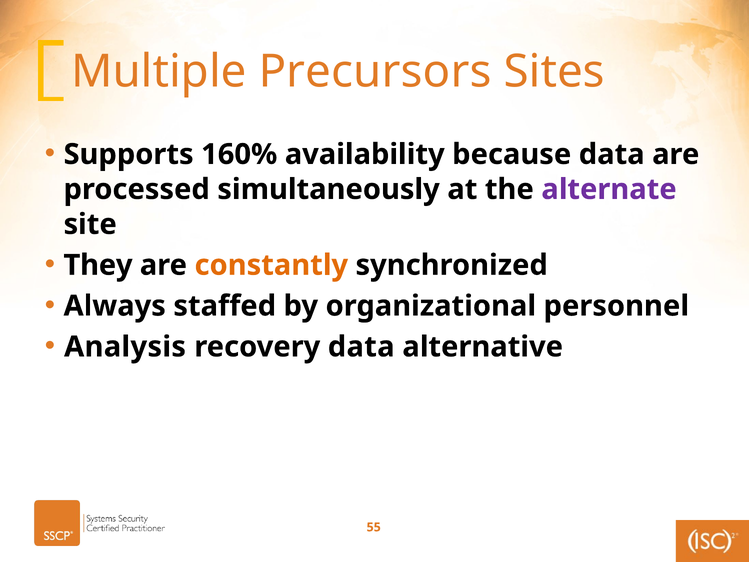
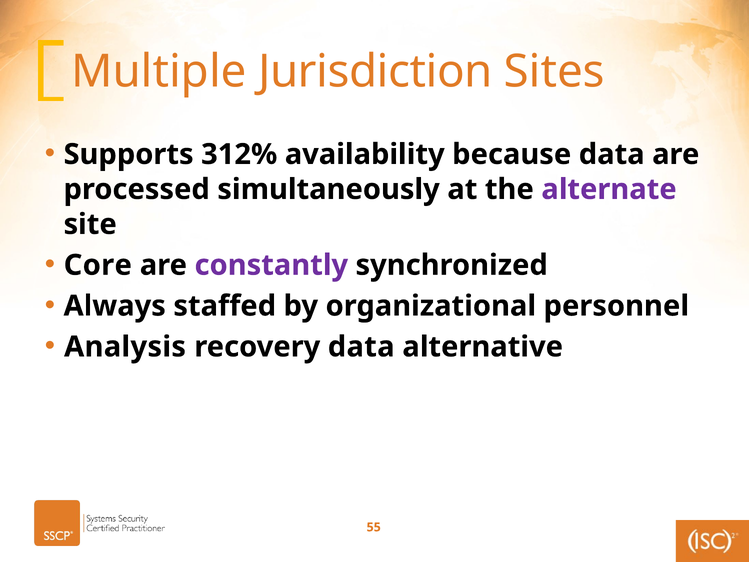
Precursors: Precursors -> Jurisdiction
160%: 160% -> 312%
They: They -> Core
constantly colour: orange -> purple
